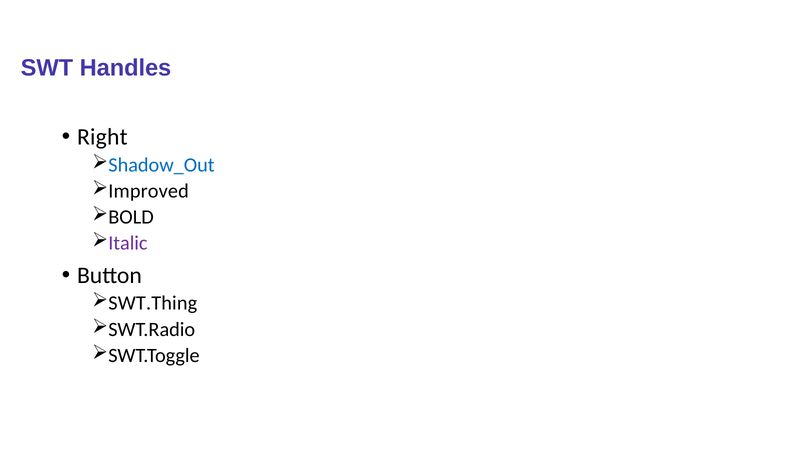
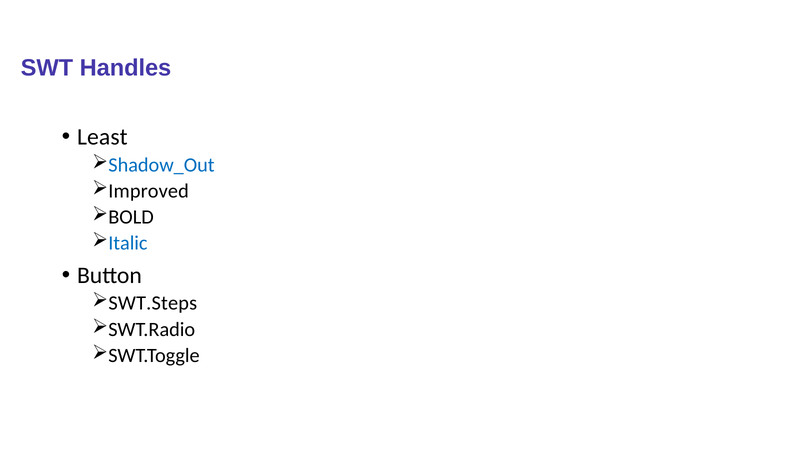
Right: Right -> Least
Italic colour: purple -> blue
SWT.Thing: SWT.Thing -> SWT.Steps
